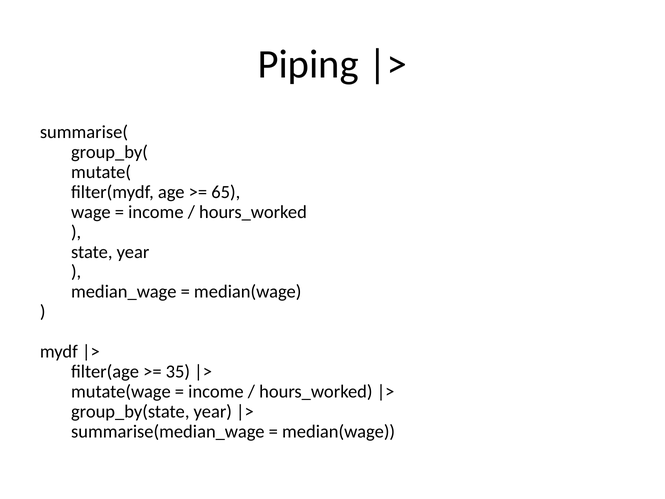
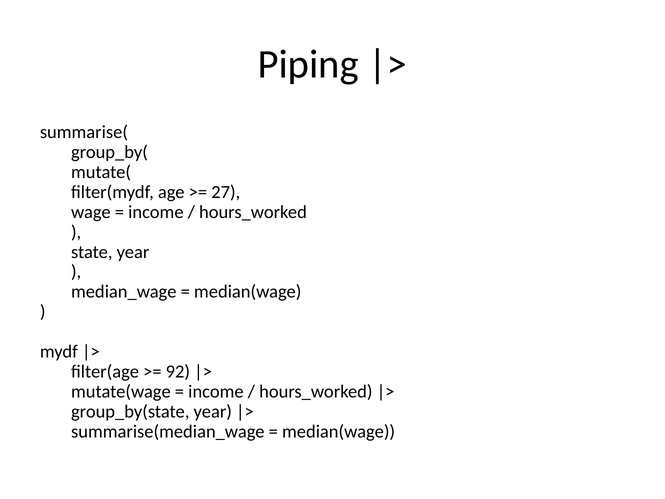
65: 65 -> 27
35: 35 -> 92
